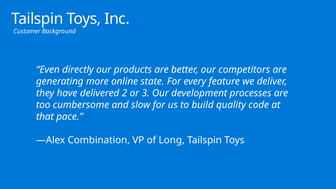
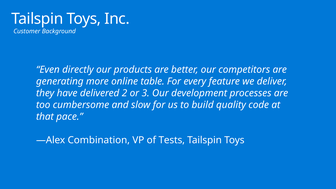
state: state -> table
Long: Long -> Tests
